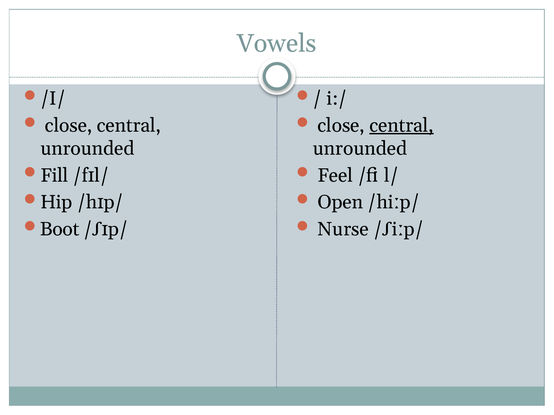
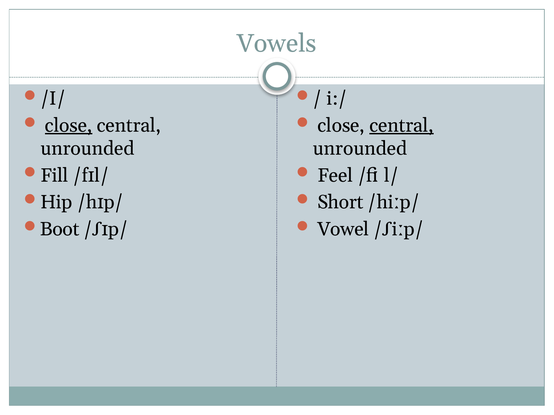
close at (69, 126) underline: none -> present
Open: Open -> Short
Nurse: Nurse -> Vowel
